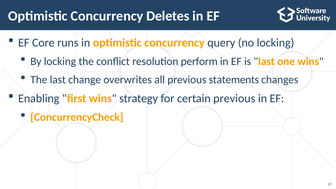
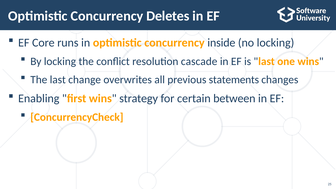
query: query -> inside
perform: perform -> cascade
certain previous: previous -> between
